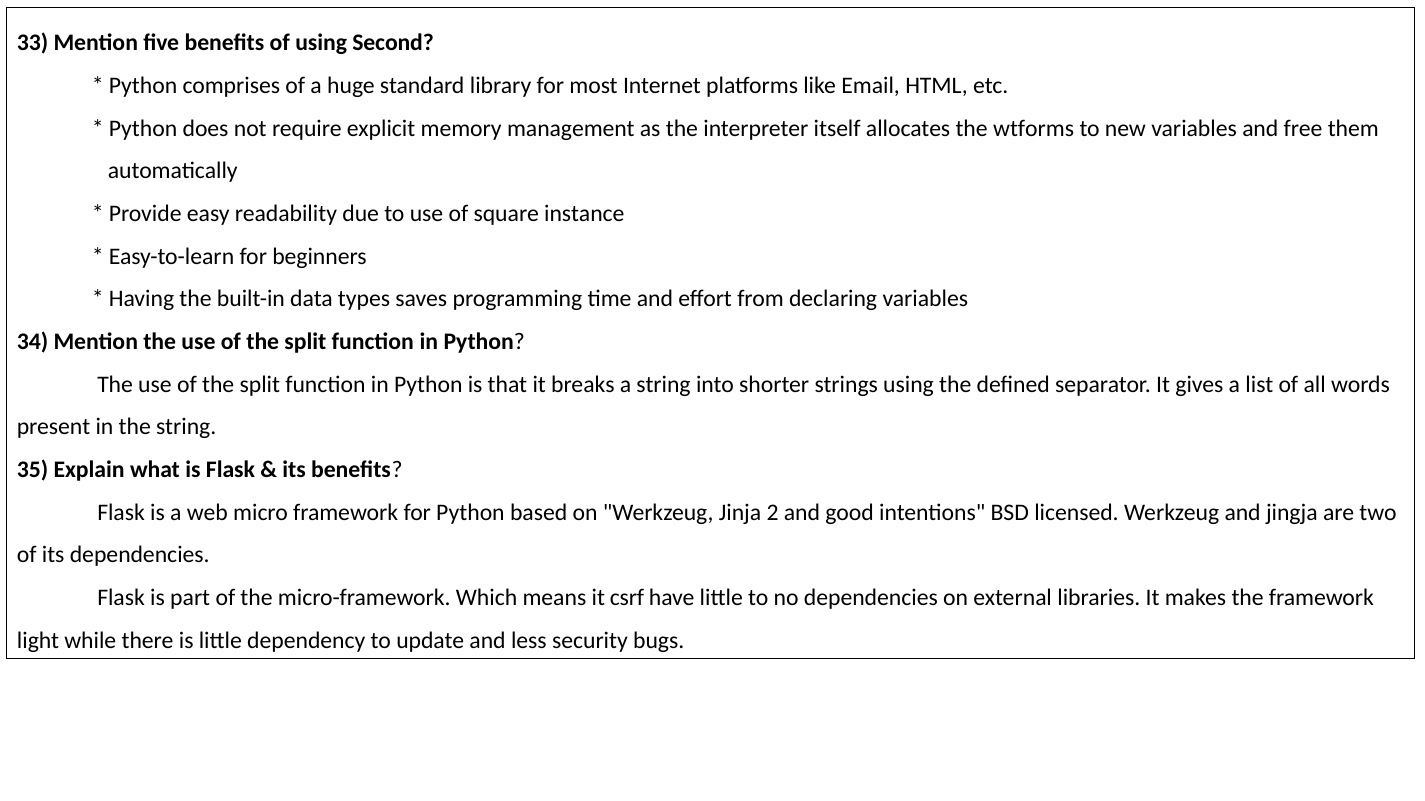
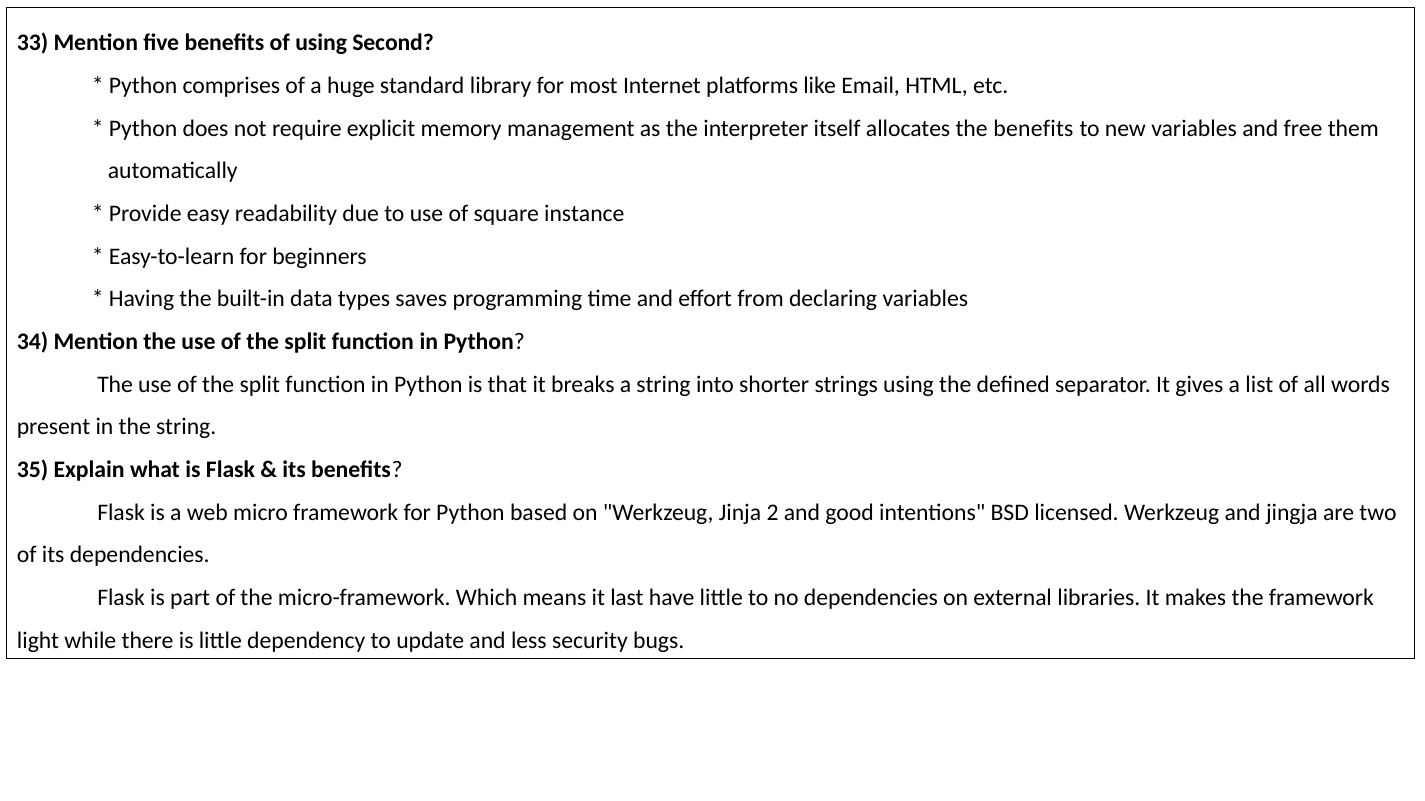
the wtforms: wtforms -> benefits
csrf: csrf -> last
